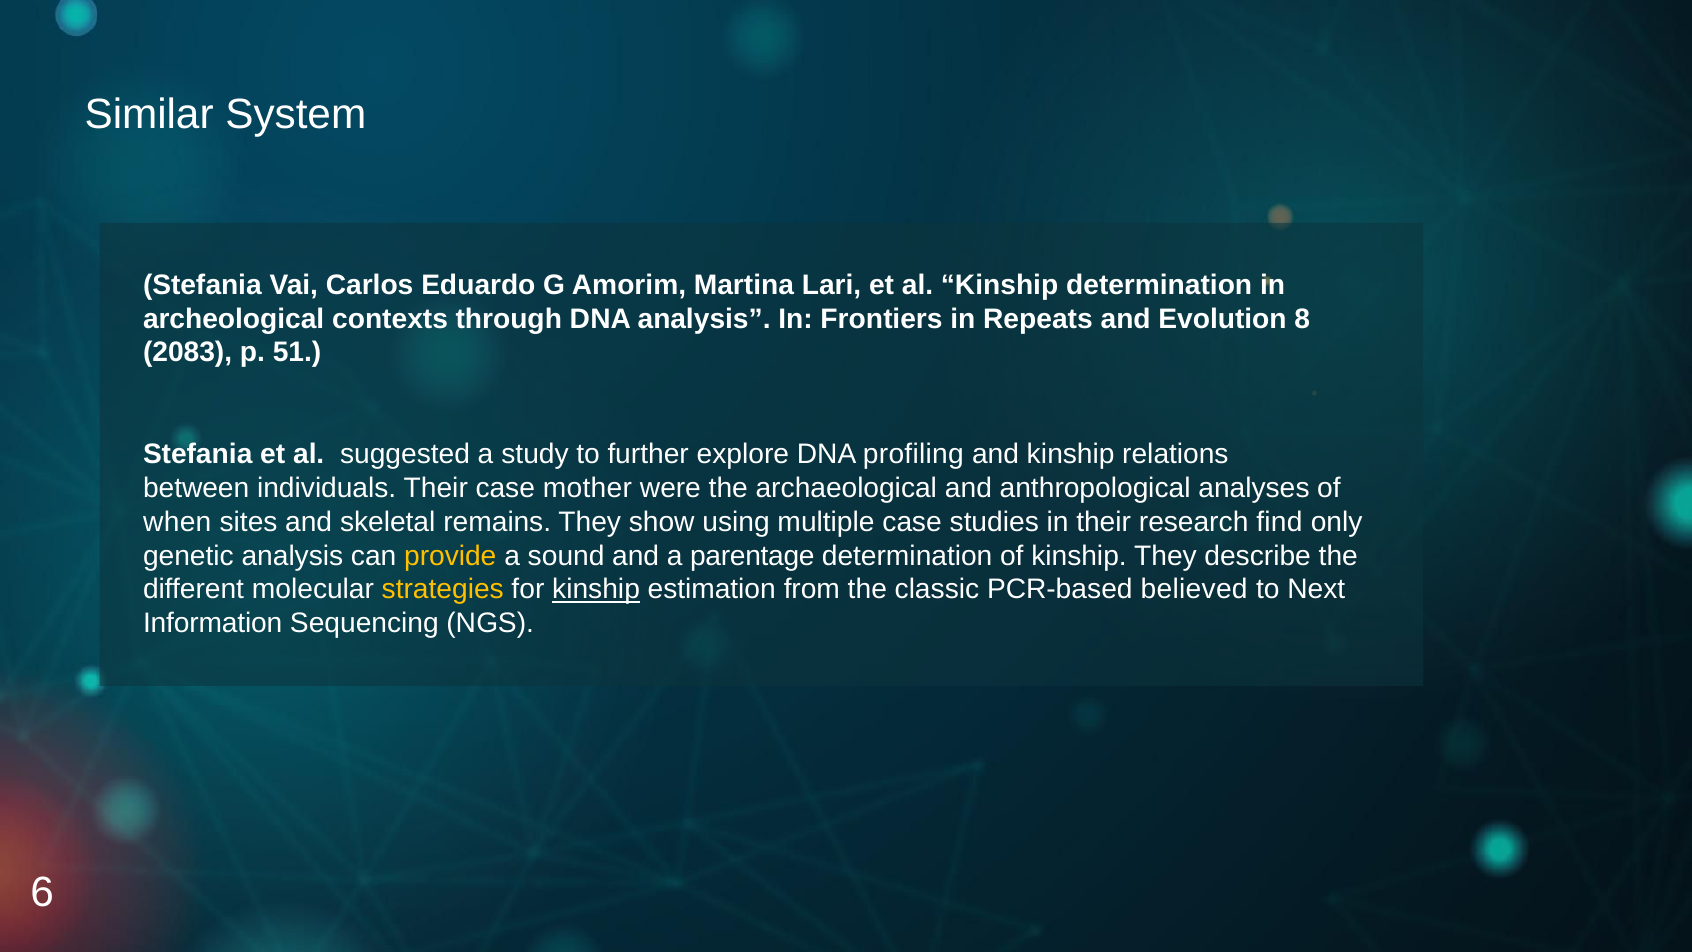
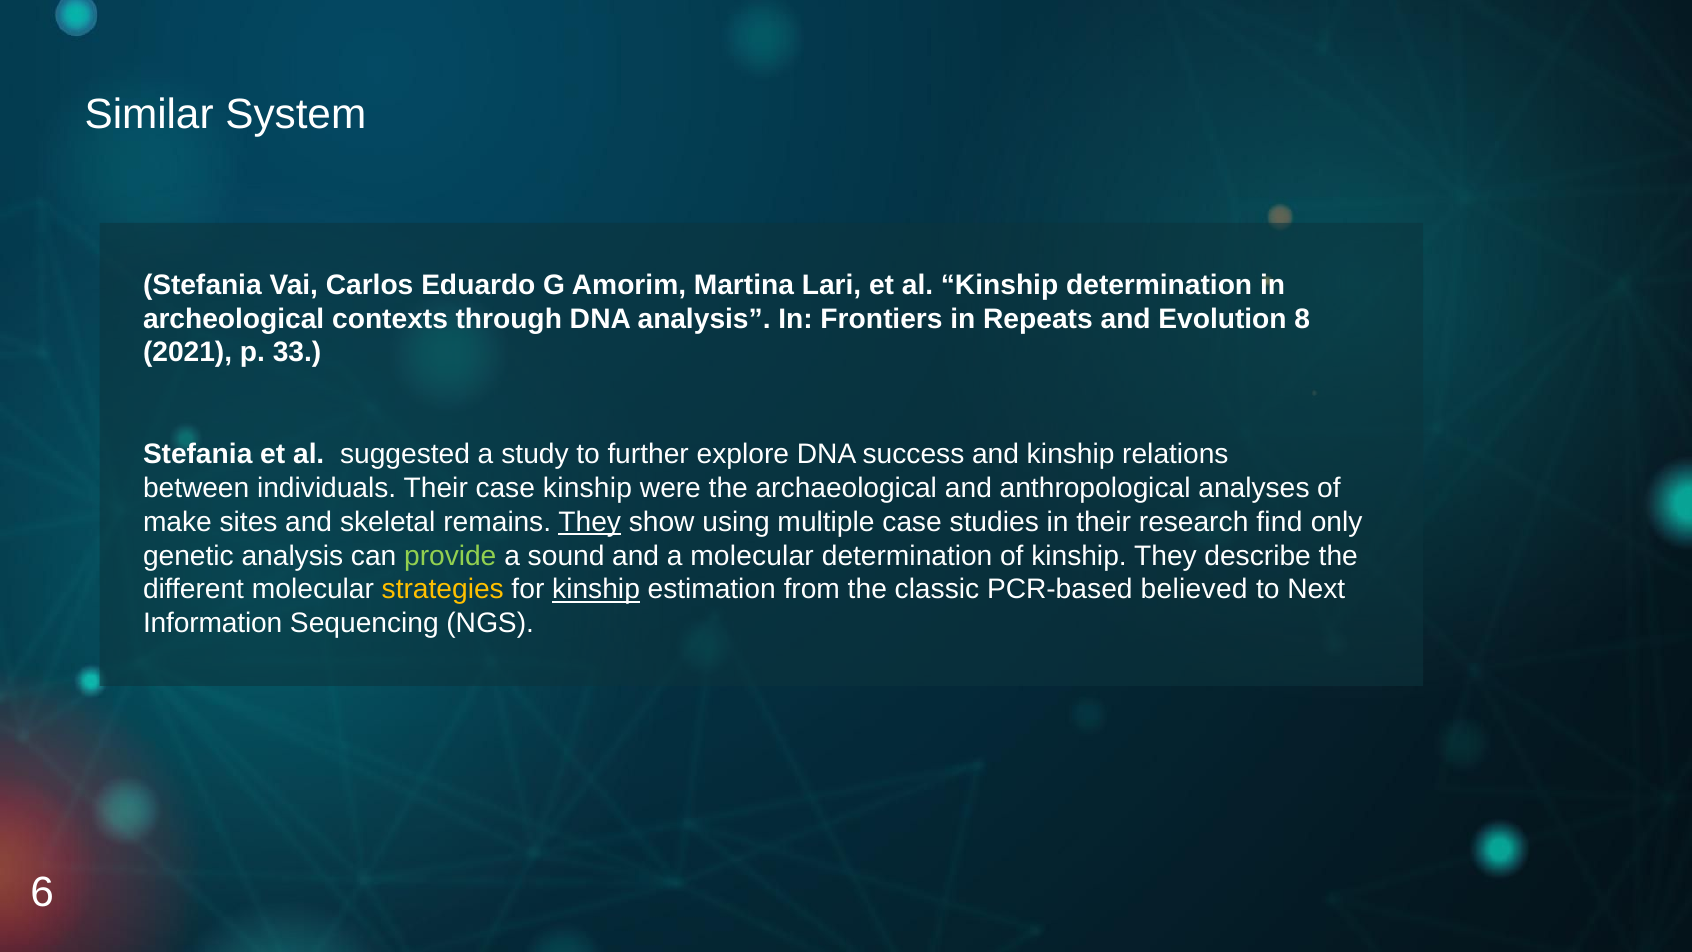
2083: 2083 -> 2021
51: 51 -> 33
profiling: profiling -> success
case mother: mother -> kinship
when: when -> make
They at (590, 522) underline: none -> present
provide colour: yellow -> light green
a parentage: parentage -> molecular
